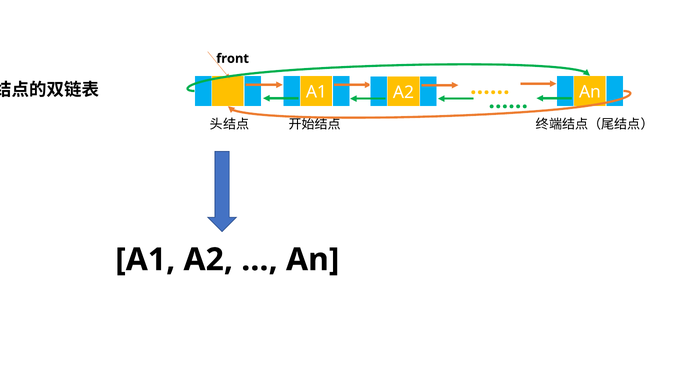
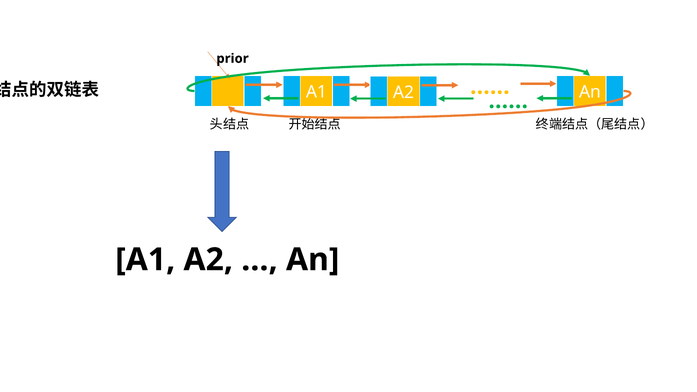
front: front -> prior
